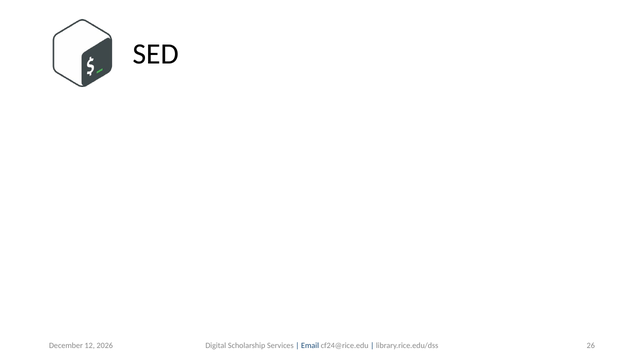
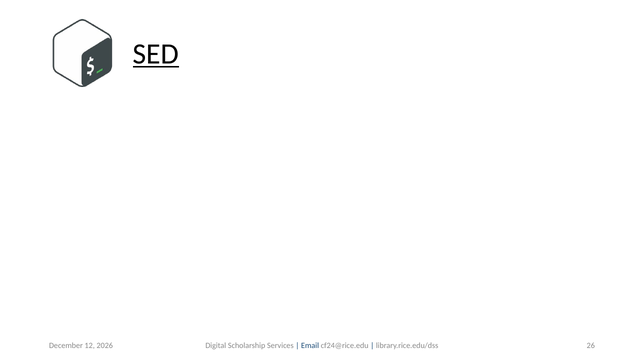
SED underline: none -> present
